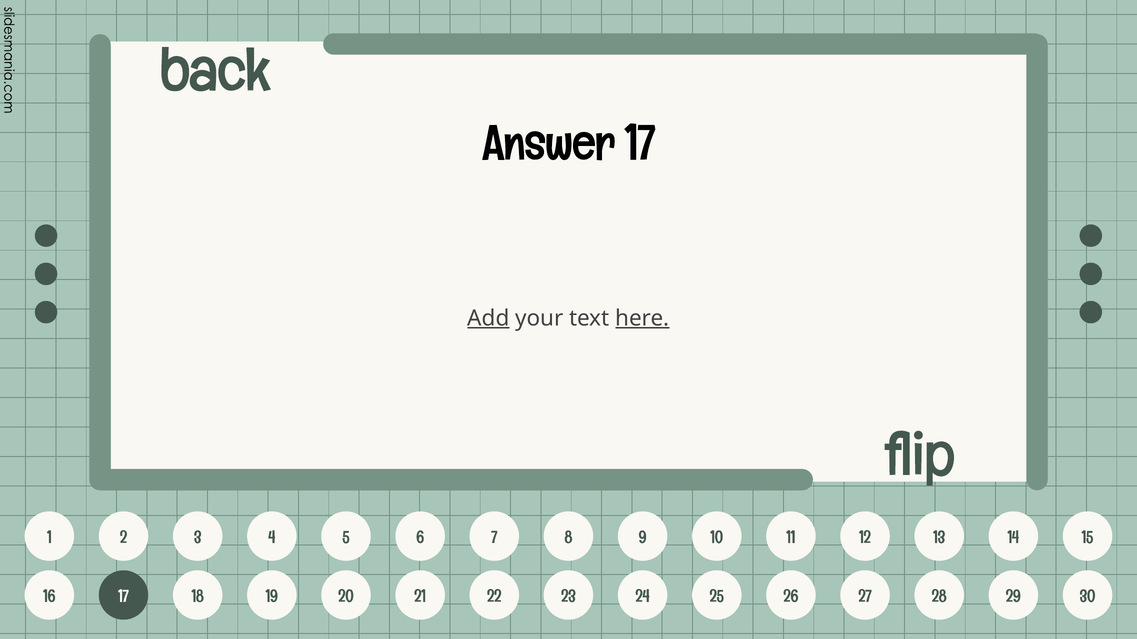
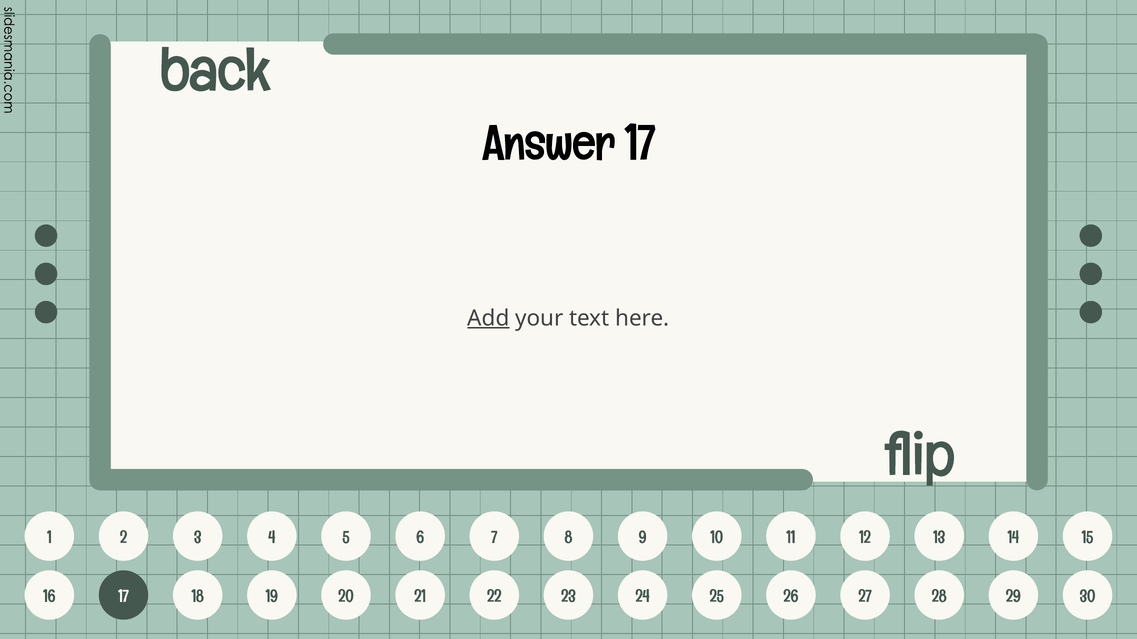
here underline: present -> none
